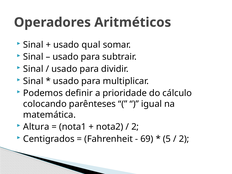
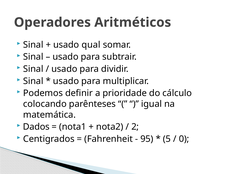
Altura: Altura -> Dados
69: 69 -> 95
2 at (184, 139): 2 -> 0
